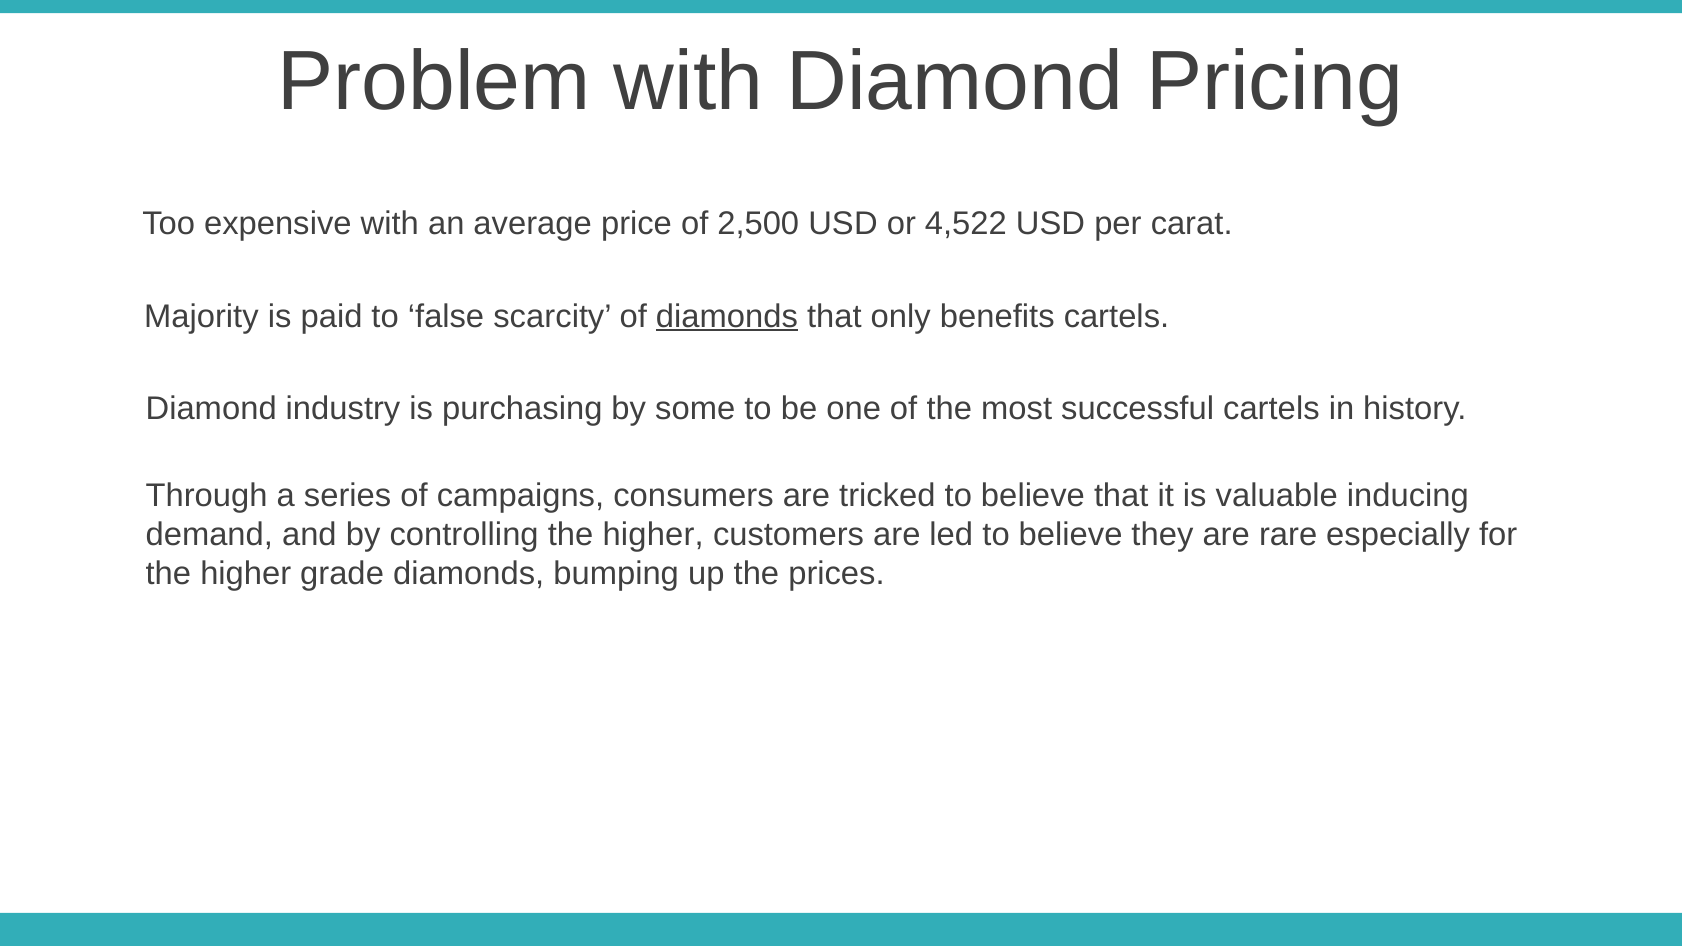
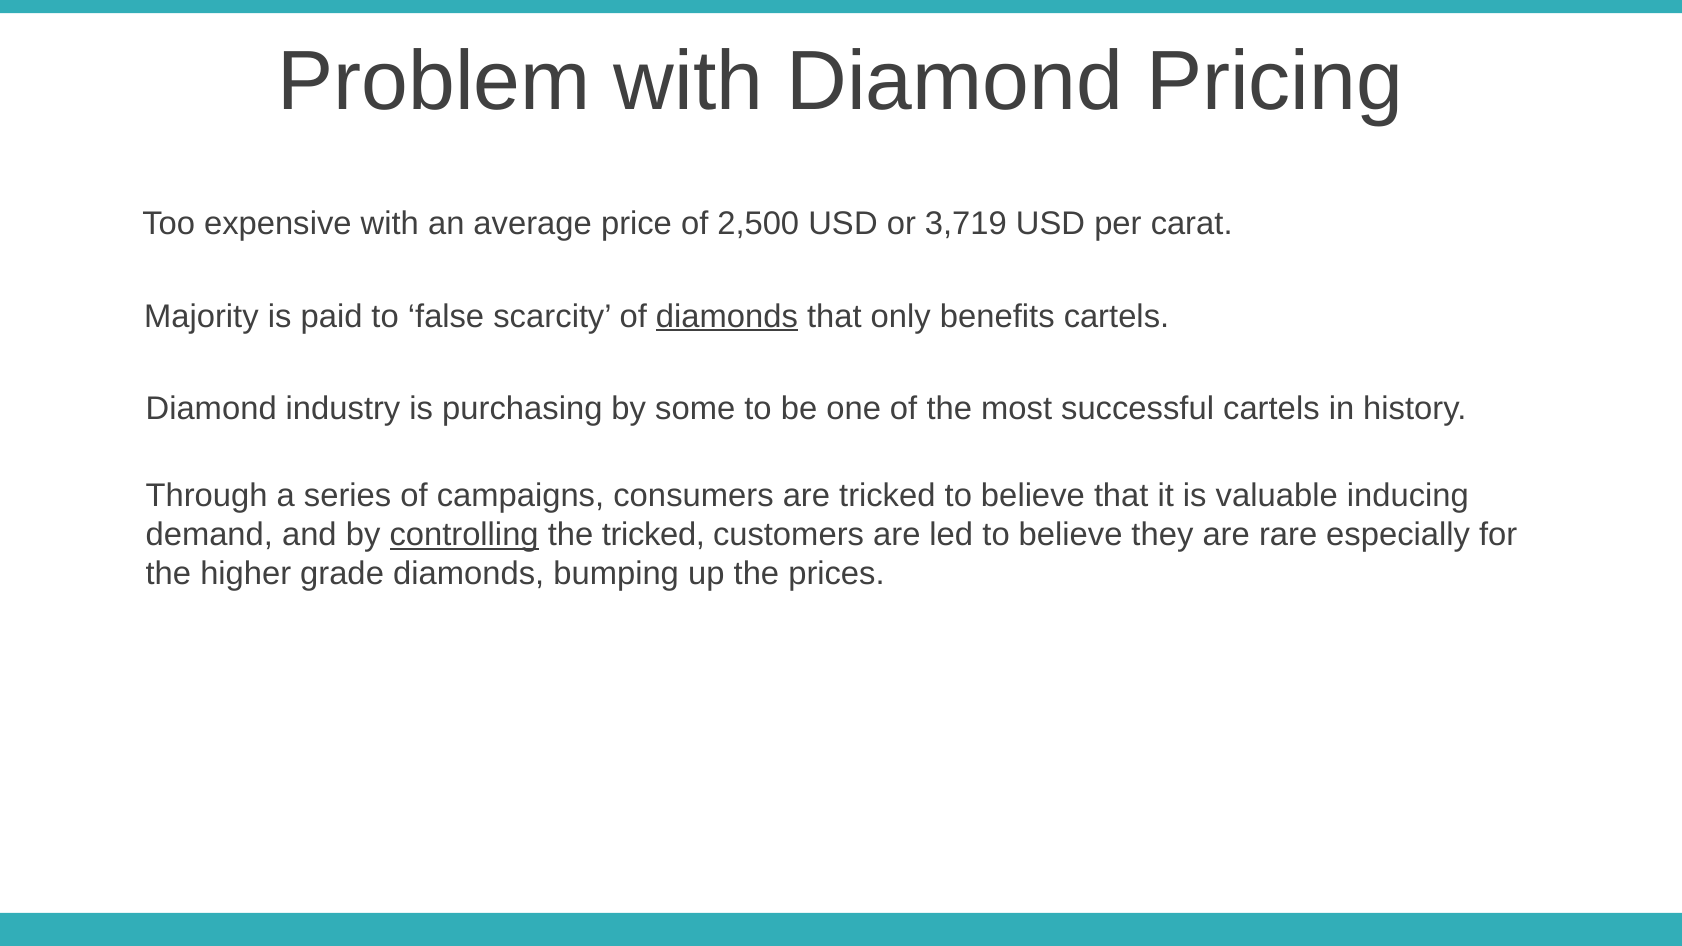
4,522: 4,522 -> 3,719
controlling underline: none -> present
higher at (653, 535): higher -> tricked
